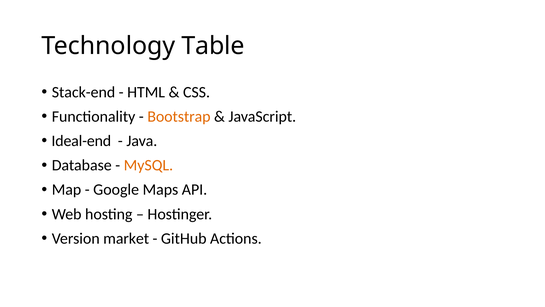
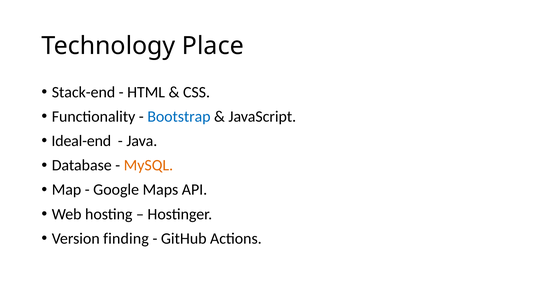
Table: Table -> Place
Bootstrap colour: orange -> blue
market: market -> finding
